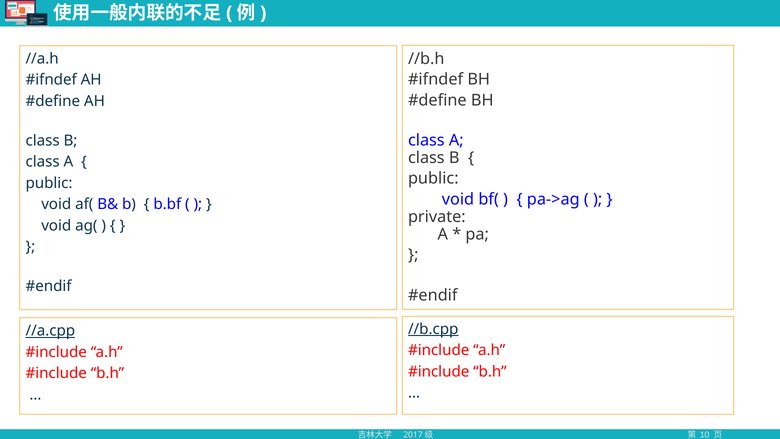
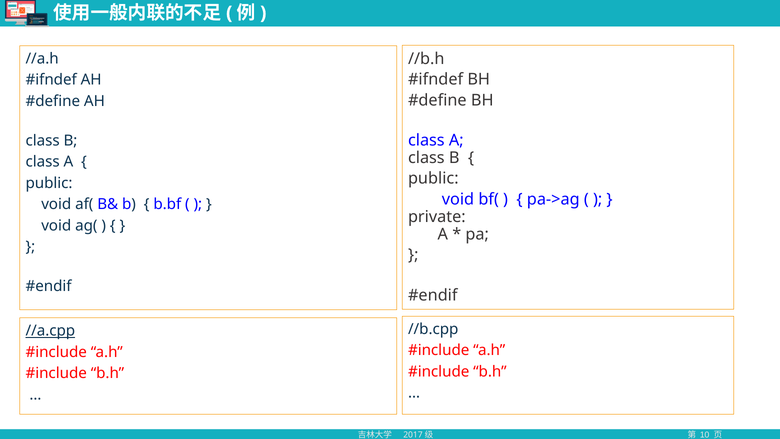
//b.cpp underline: present -> none
